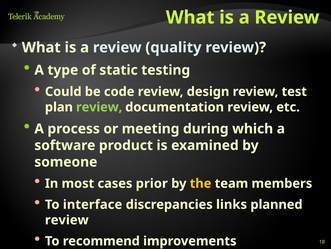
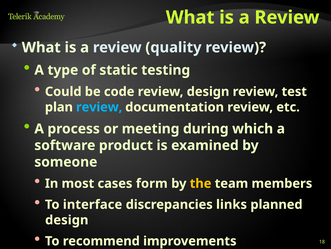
review at (99, 107) colour: light green -> light blue
prior: prior -> form
review at (67, 219): review -> design
